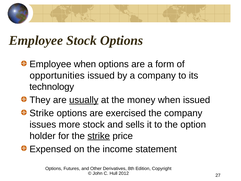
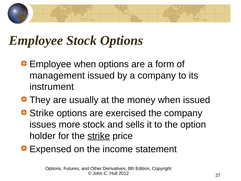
opportunities: opportunities -> management
technology: technology -> instrument
usually underline: present -> none
